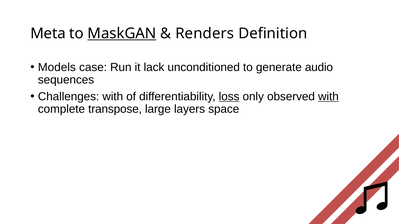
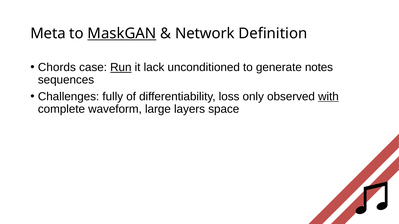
Renders: Renders -> Network
Models: Models -> Chords
Run underline: none -> present
audio: audio -> notes
Challenges with: with -> fully
loss underline: present -> none
transpose: transpose -> waveform
